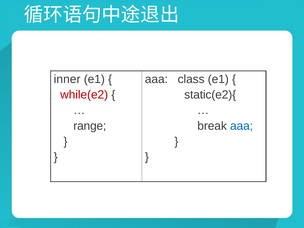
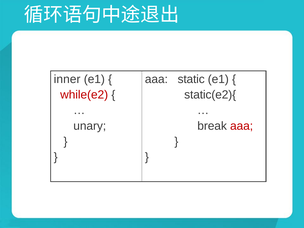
class: class -> static
range: range -> unary
aaa at (242, 126) colour: blue -> red
